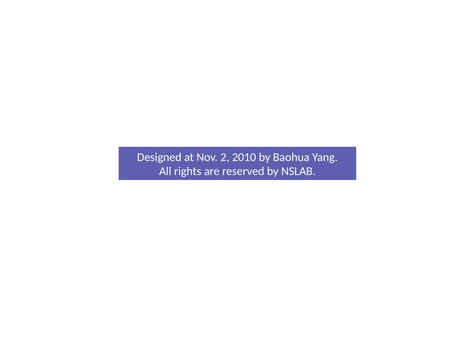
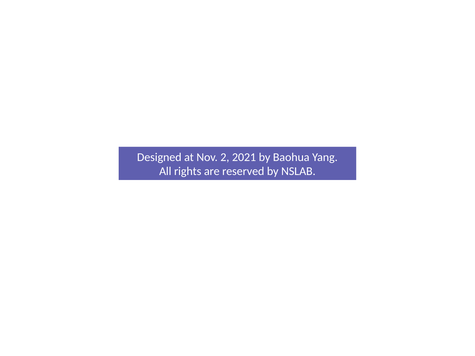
2010: 2010 -> 2021
